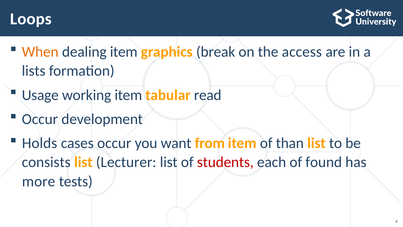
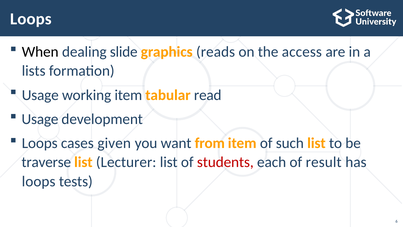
When colour: orange -> black
dealing item: item -> slide
break: break -> reads
Occur at (40, 119): Occur -> Usage
Holds at (40, 143): Holds -> Loops
cases occur: occur -> given
than: than -> such
consists: consists -> traverse
found: found -> result
more at (39, 181): more -> loops
